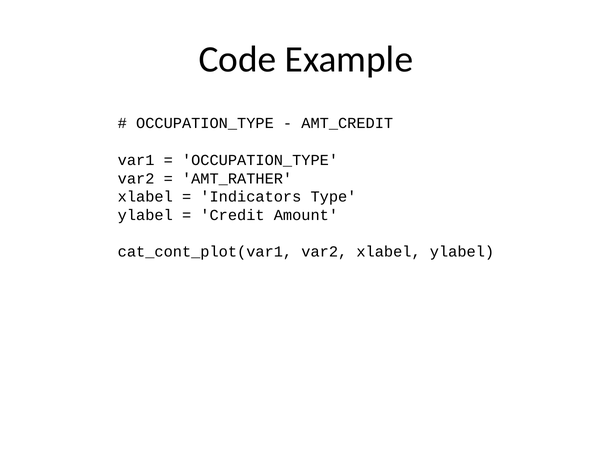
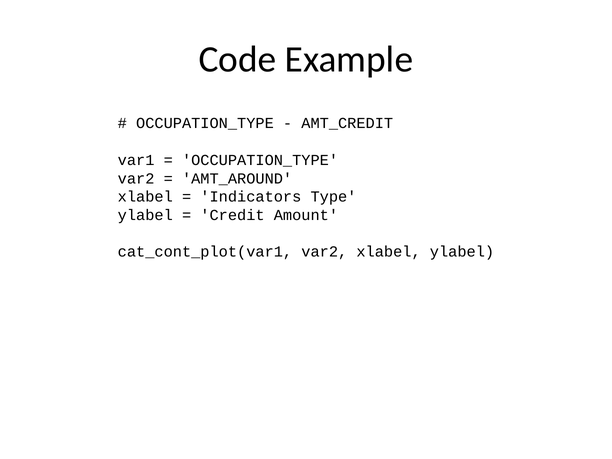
AMT_RATHER: AMT_RATHER -> AMT_AROUND
